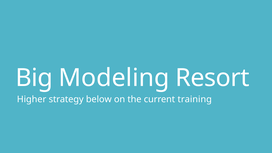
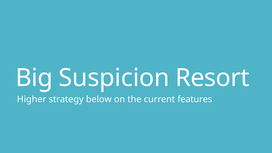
Modeling: Modeling -> Suspicion
training: training -> features
